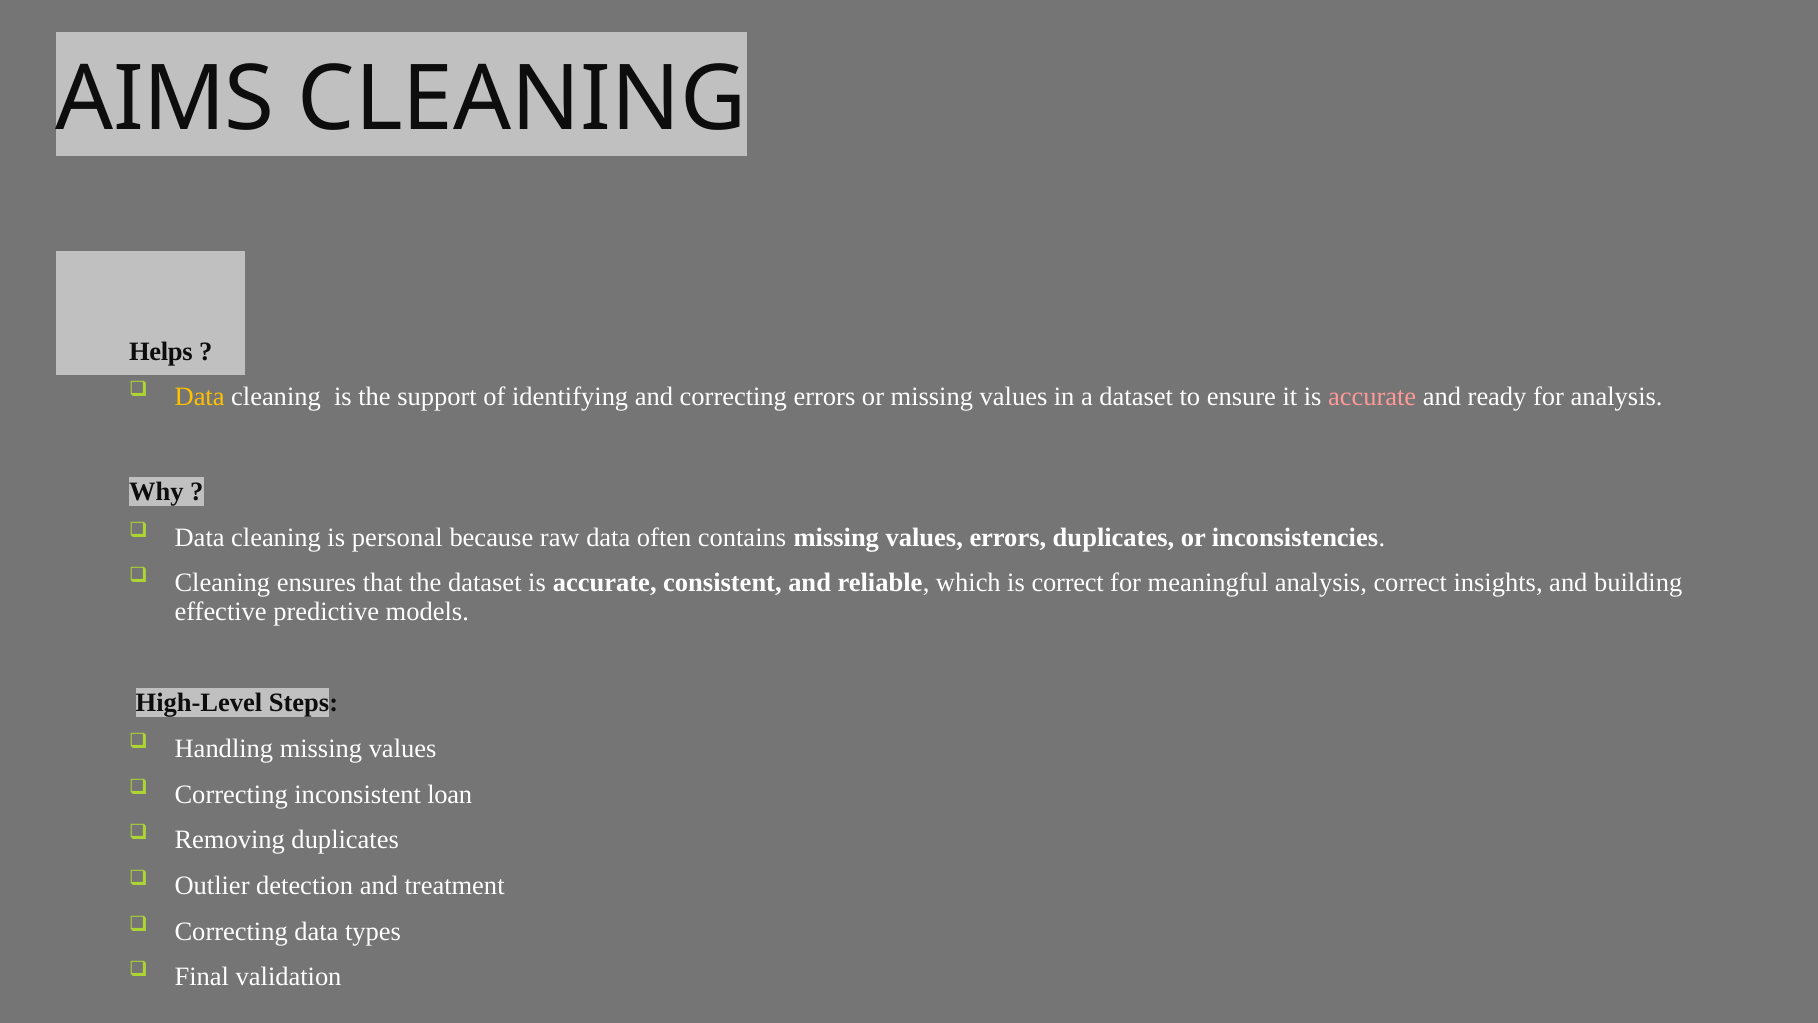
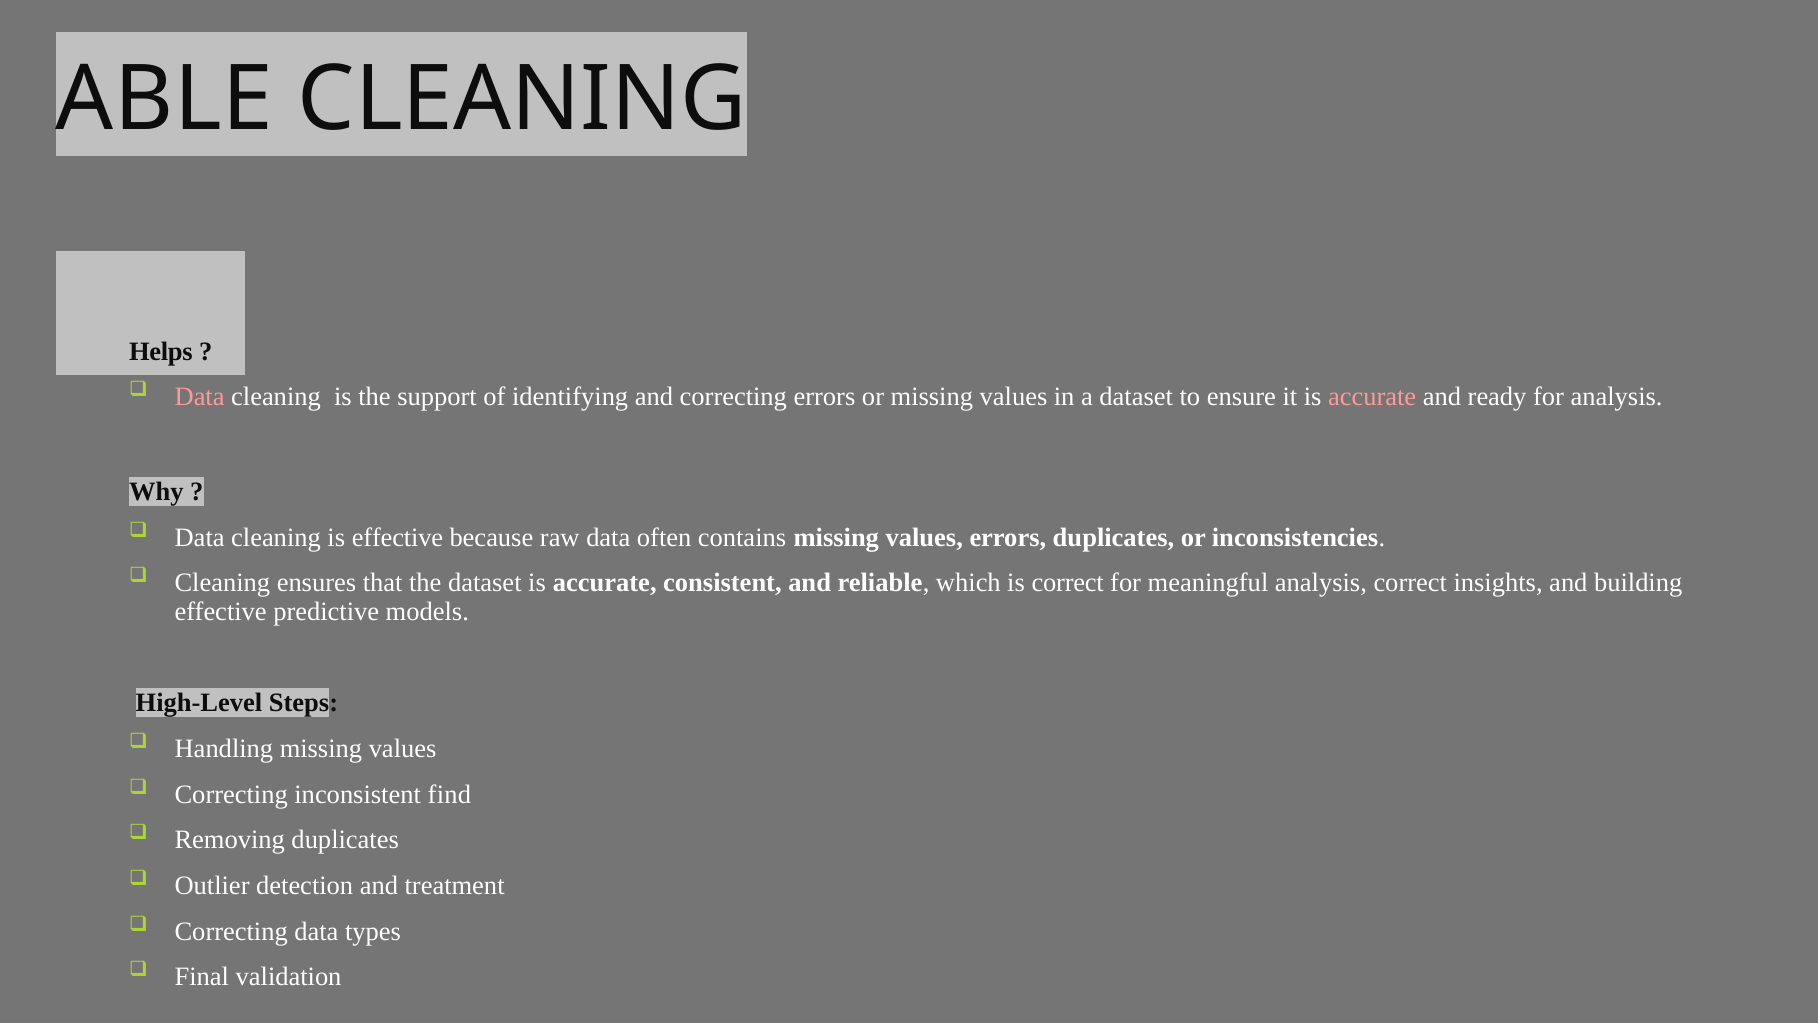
AIMS: AIMS -> ABLE
Data at (200, 397) colour: yellow -> pink
is personal: personal -> effective
loan: loan -> find
